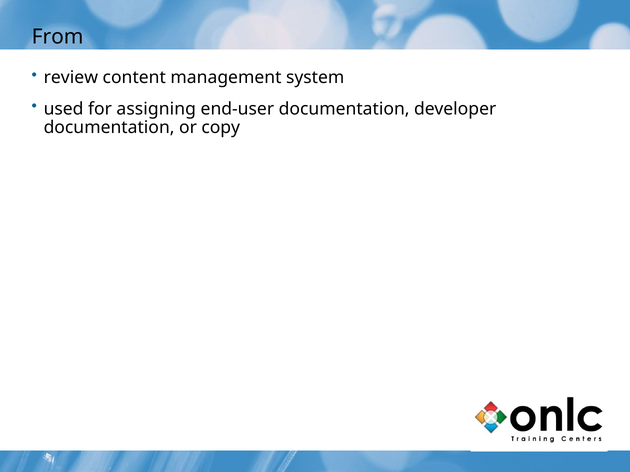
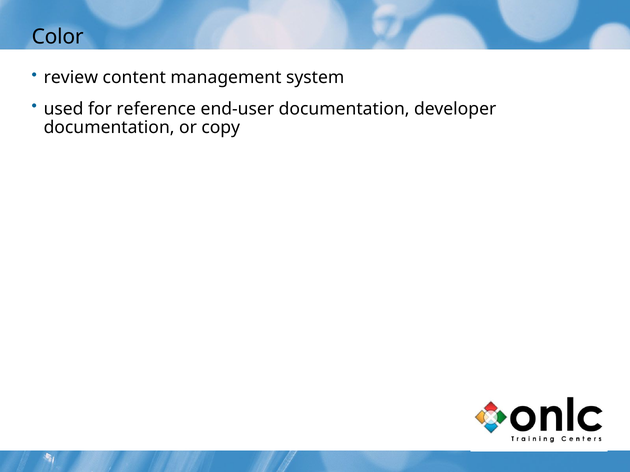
From: From -> Color
assigning: assigning -> reference
